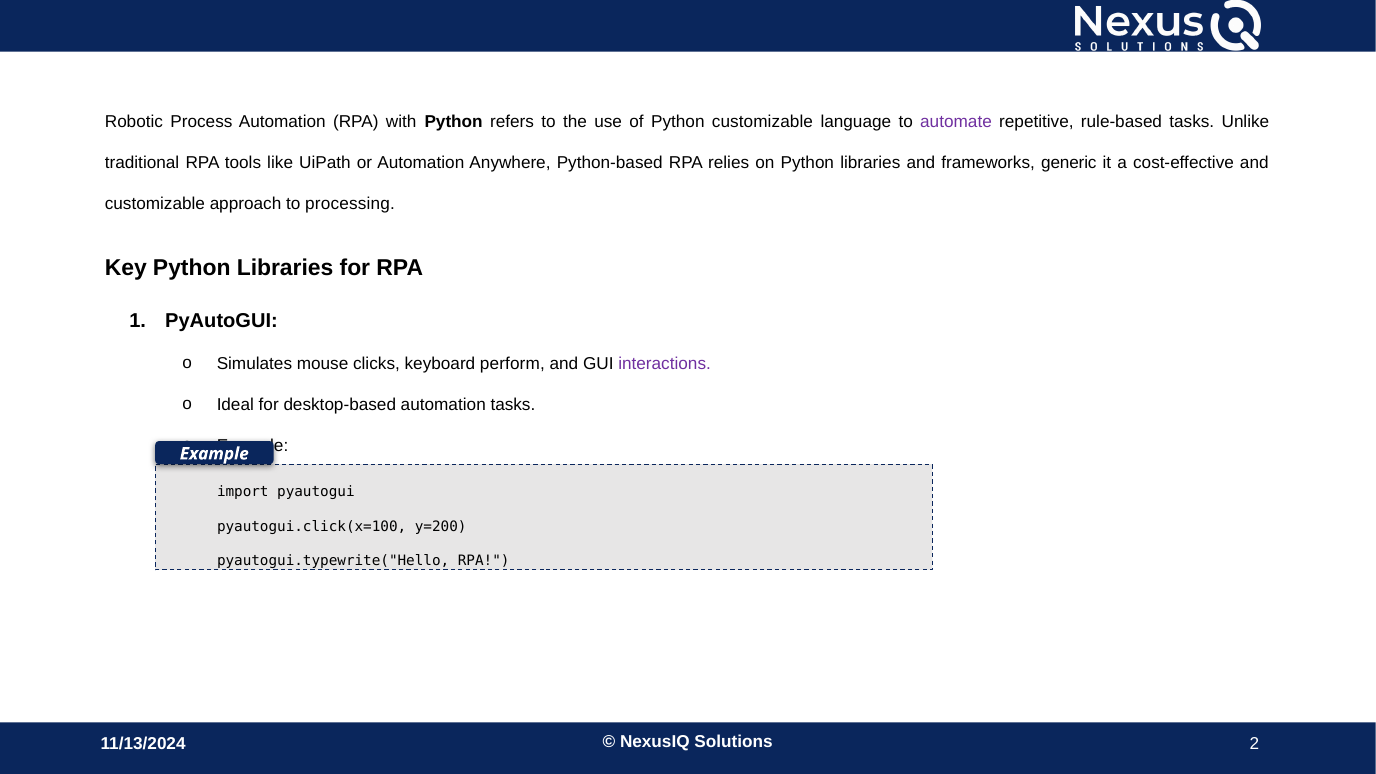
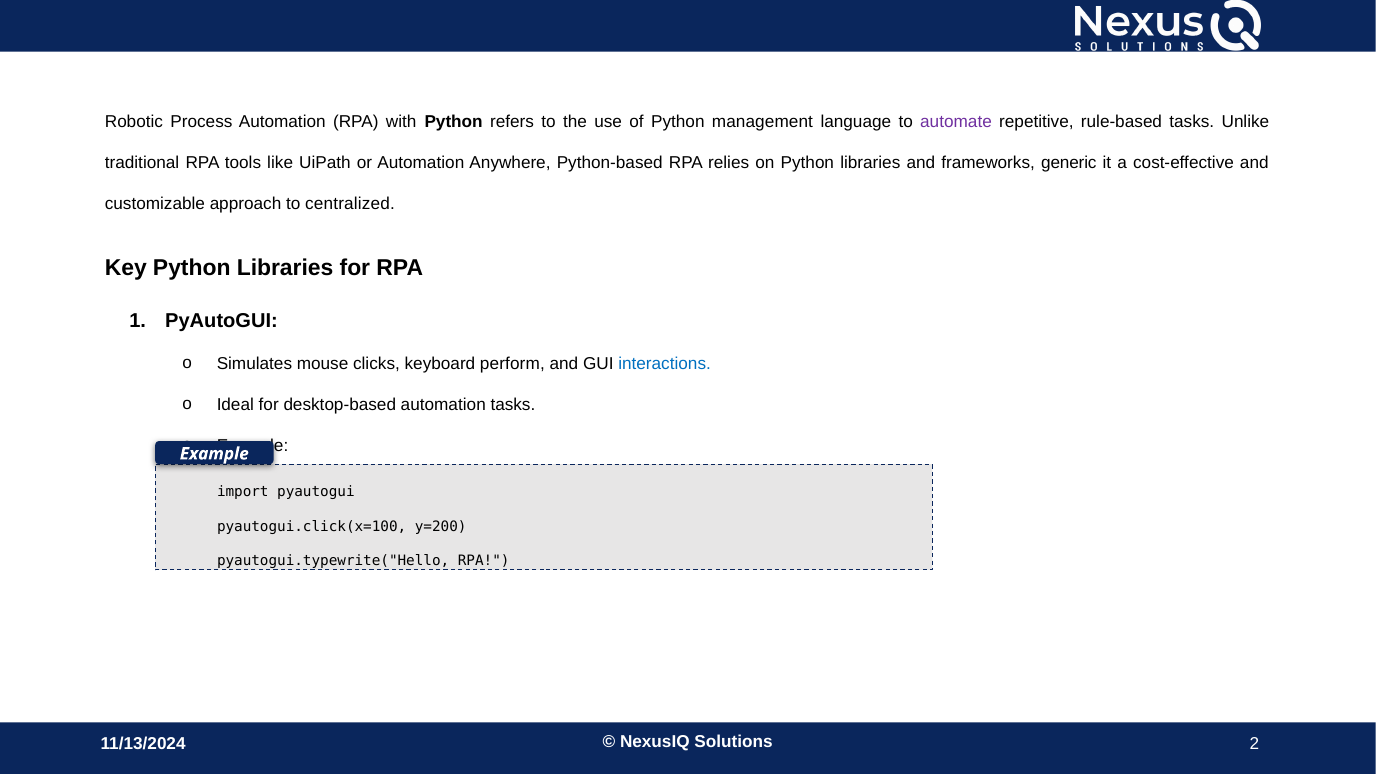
Python customizable: customizable -> management
processing: processing -> centralized
interactions colour: purple -> blue
